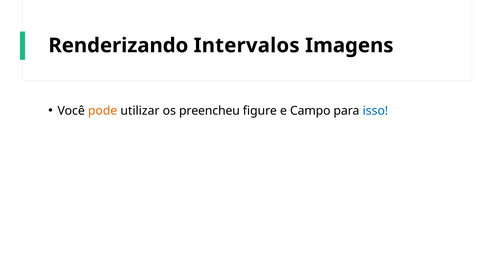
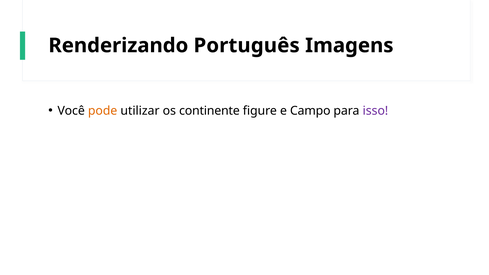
Intervalos: Intervalos -> Português
preencheu: preencheu -> continente
isso colour: blue -> purple
